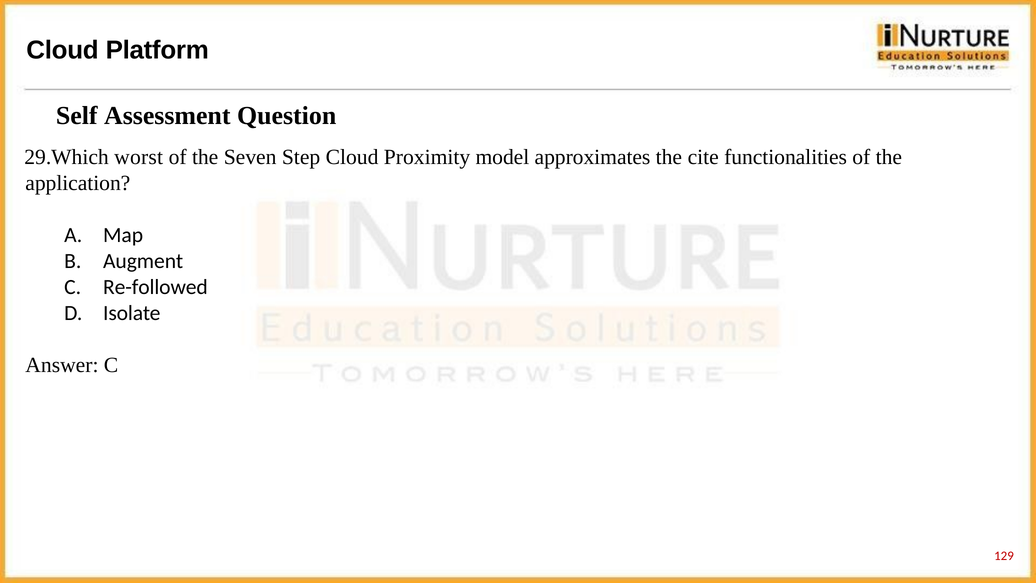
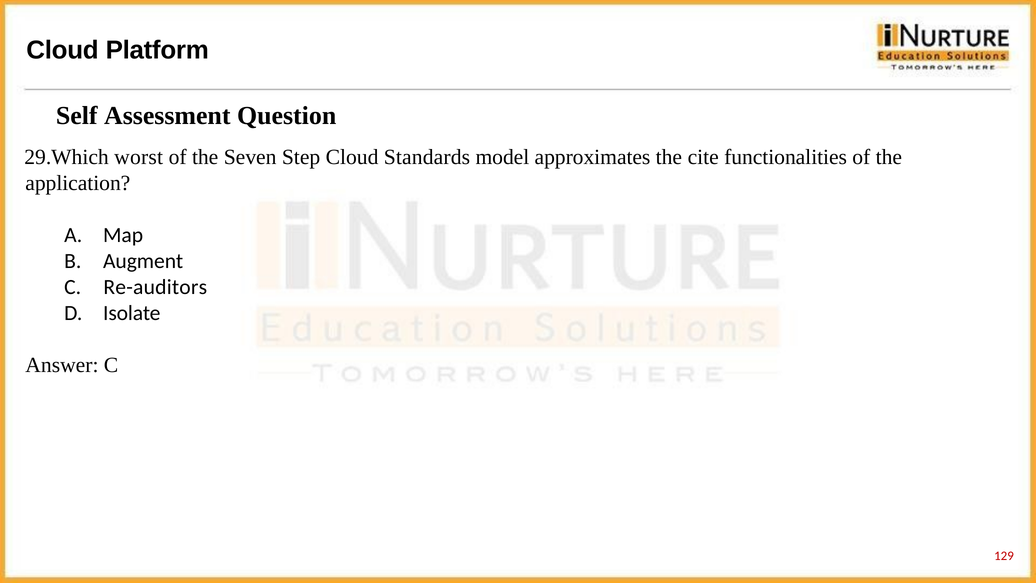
Proximity: Proximity -> Standards
Re-followed: Re-followed -> Re-auditors
